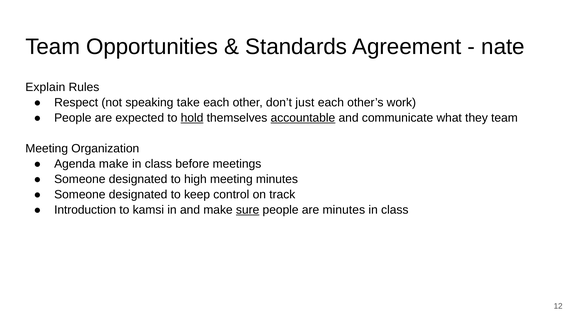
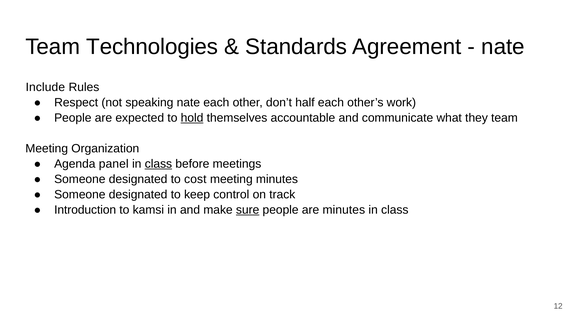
Opportunities: Opportunities -> Technologies
Explain: Explain -> Include
speaking take: take -> nate
just: just -> half
accountable underline: present -> none
Agenda make: make -> panel
class at (158, 164) underline: none -> present
high: high -> cost
